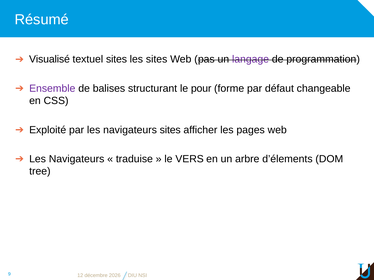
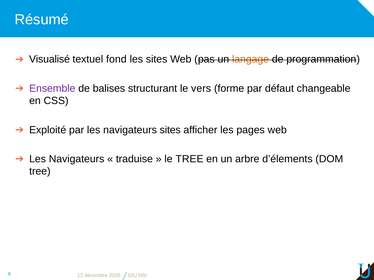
textuel sites: sites -> fond
langage colour: purple -> orange
pour: pour -> vers
le VERS: VERS -> TREE
